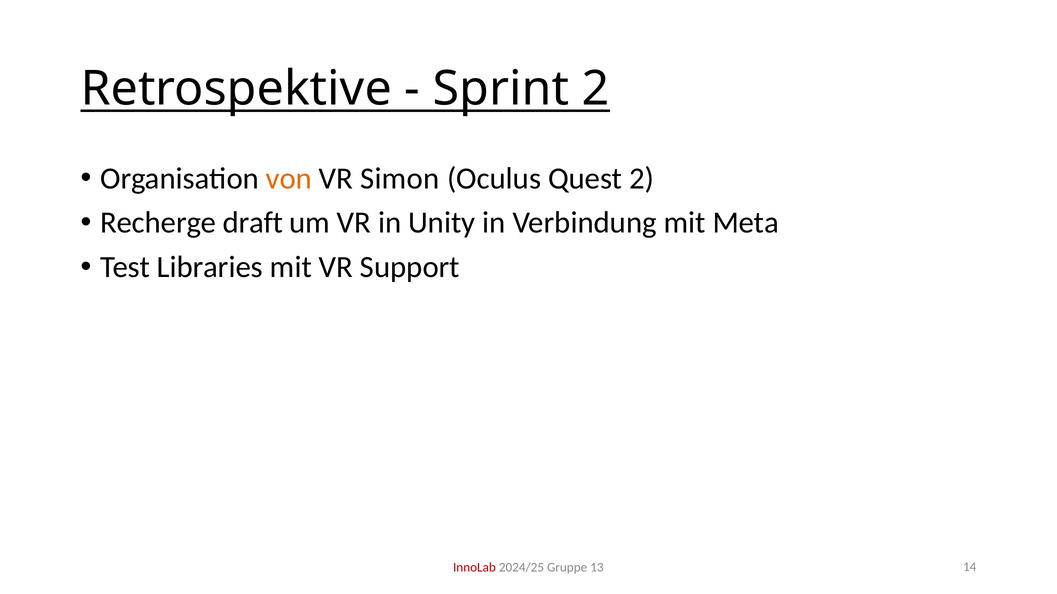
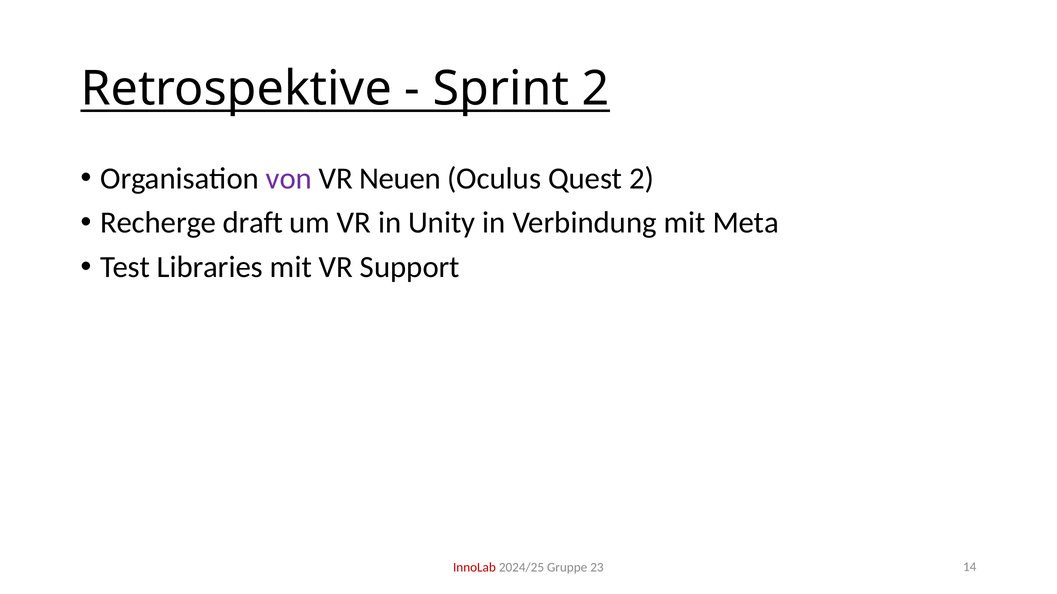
von colour: orange -> purple
Simon: Simon -> Neuen
13: 13 -> 23
